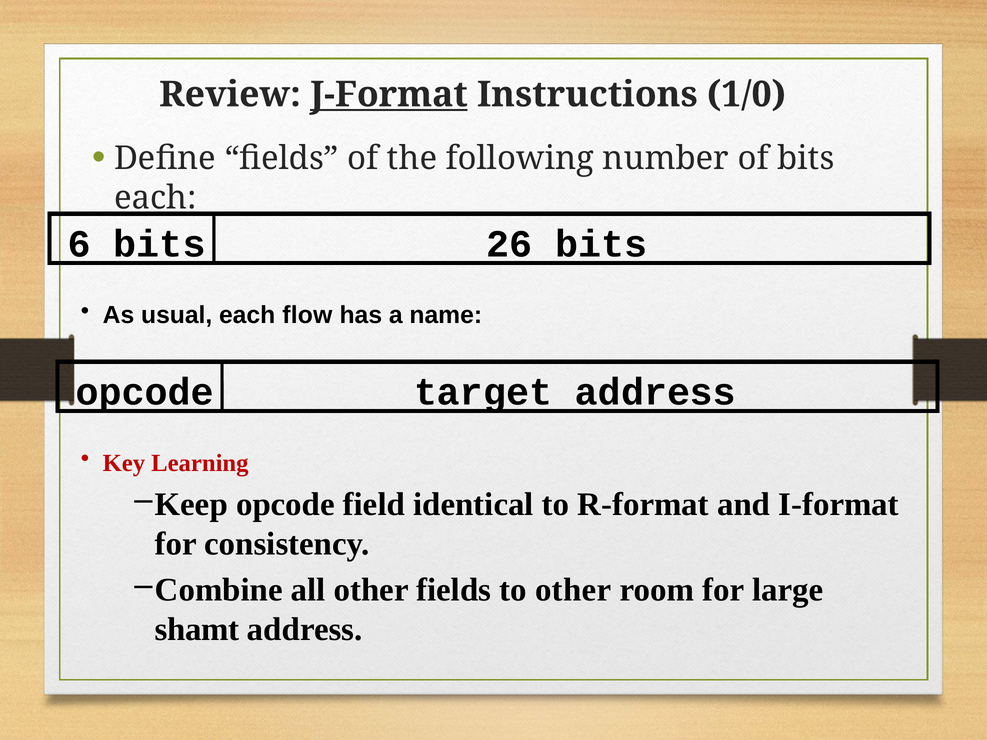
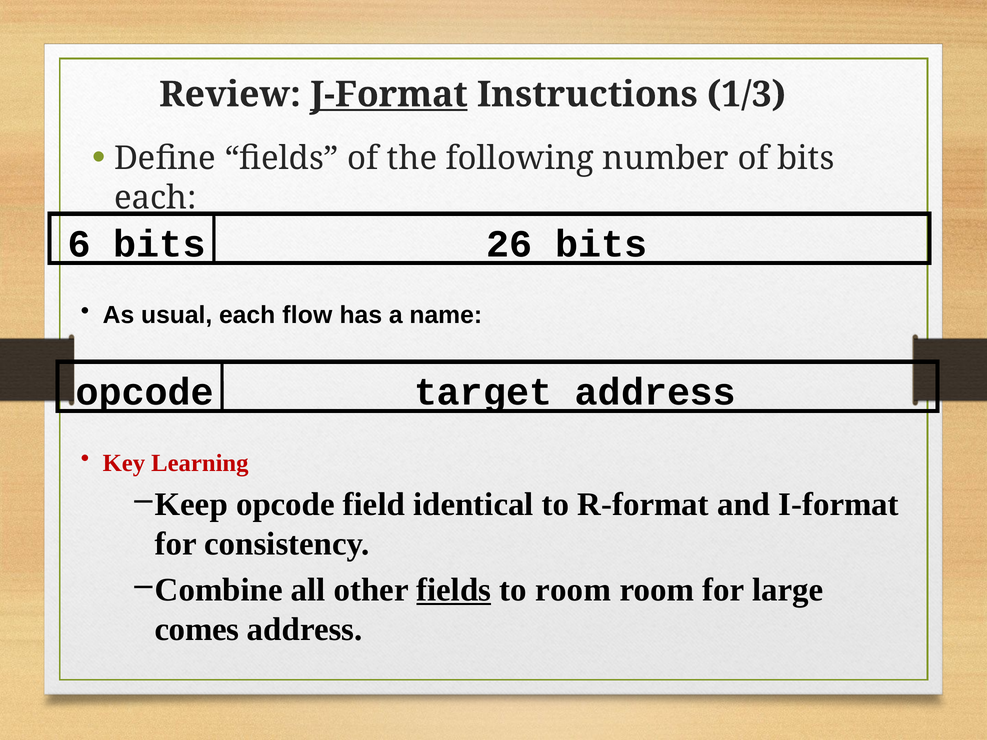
1/0: 1/0 -> 1/3
fields at (454, 590) underline: none -> present
to other: other -> room
shamt: shamt -> comes
